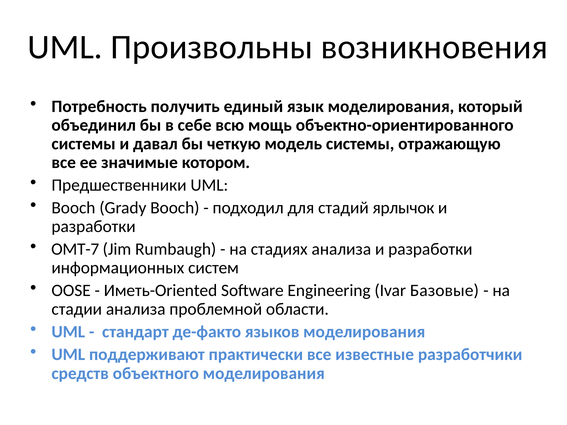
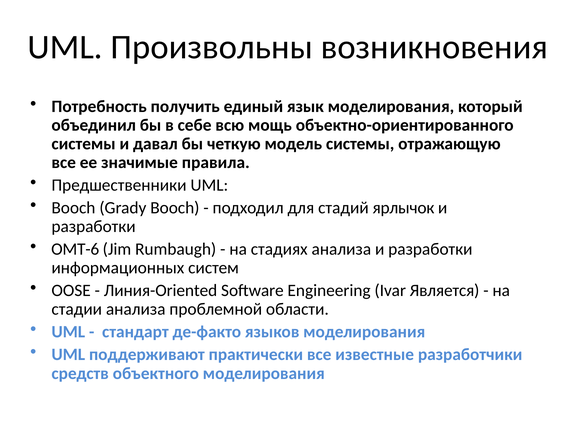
котором: котором -> правила
OMT-7: OMT-7 -> OMT-6
Иметь-Oriented: Иметь-Oriented -> Линия-Oriented
Базовые: Базовые -> Является
